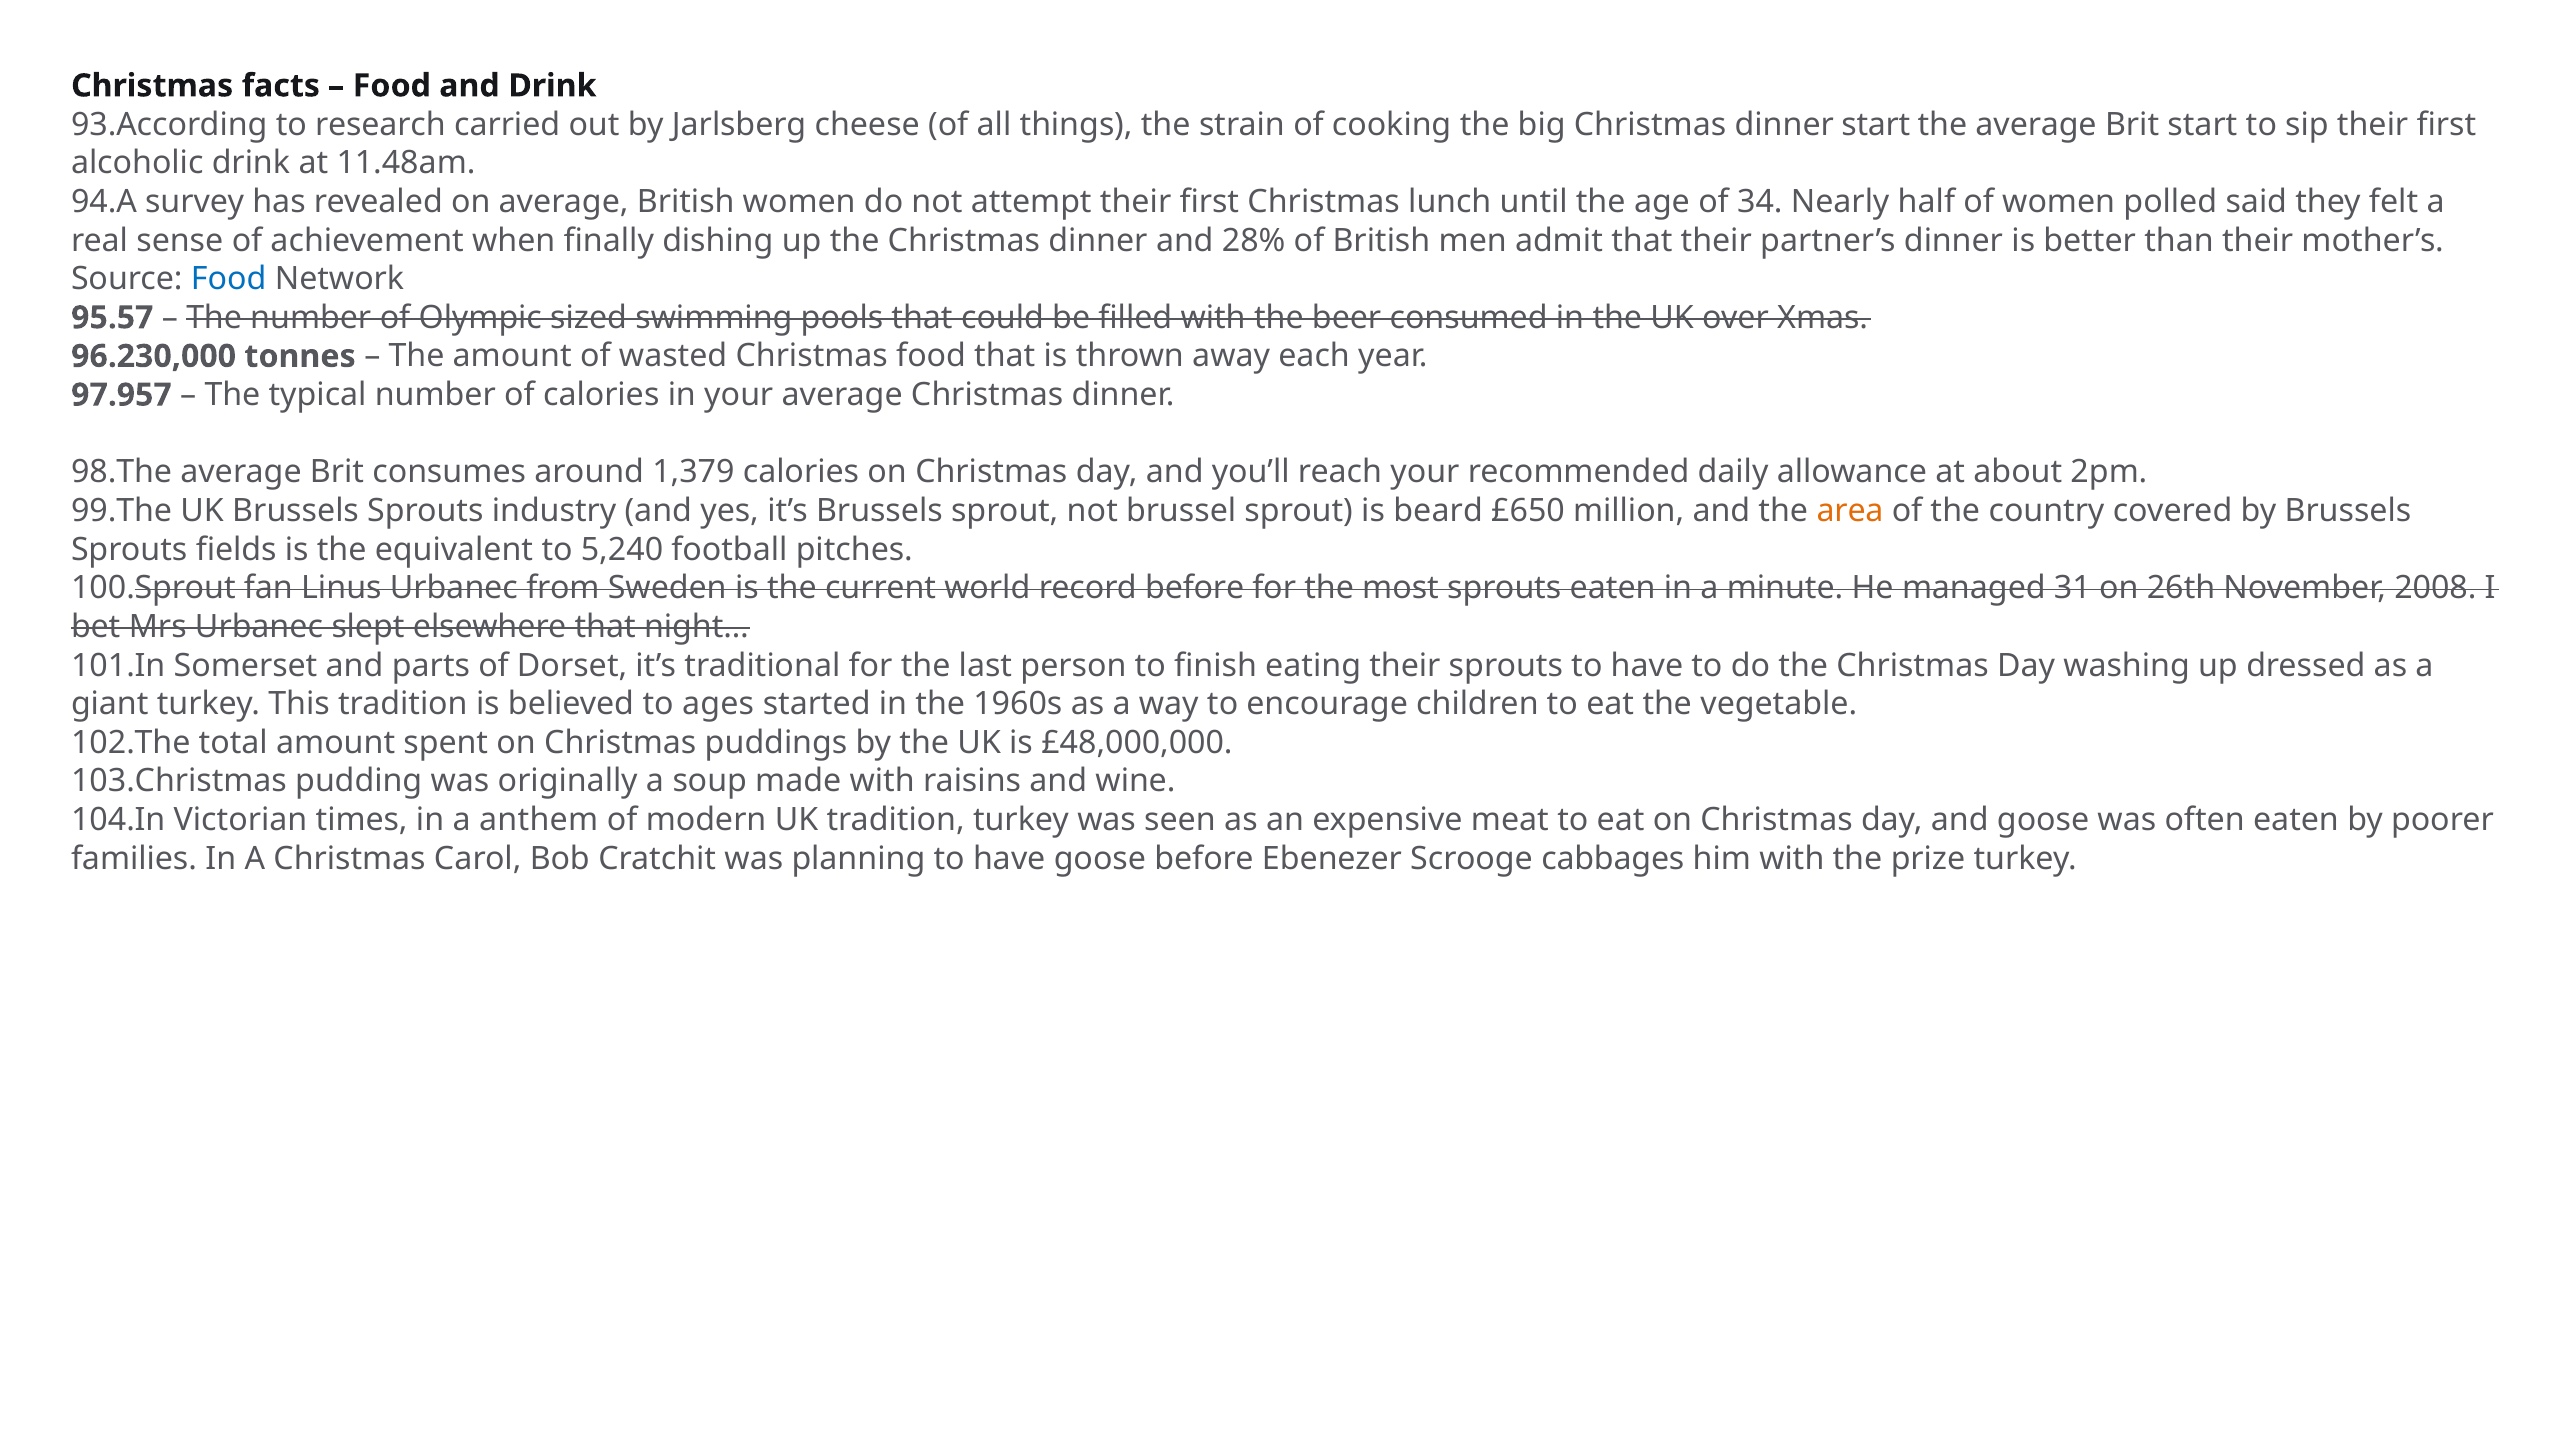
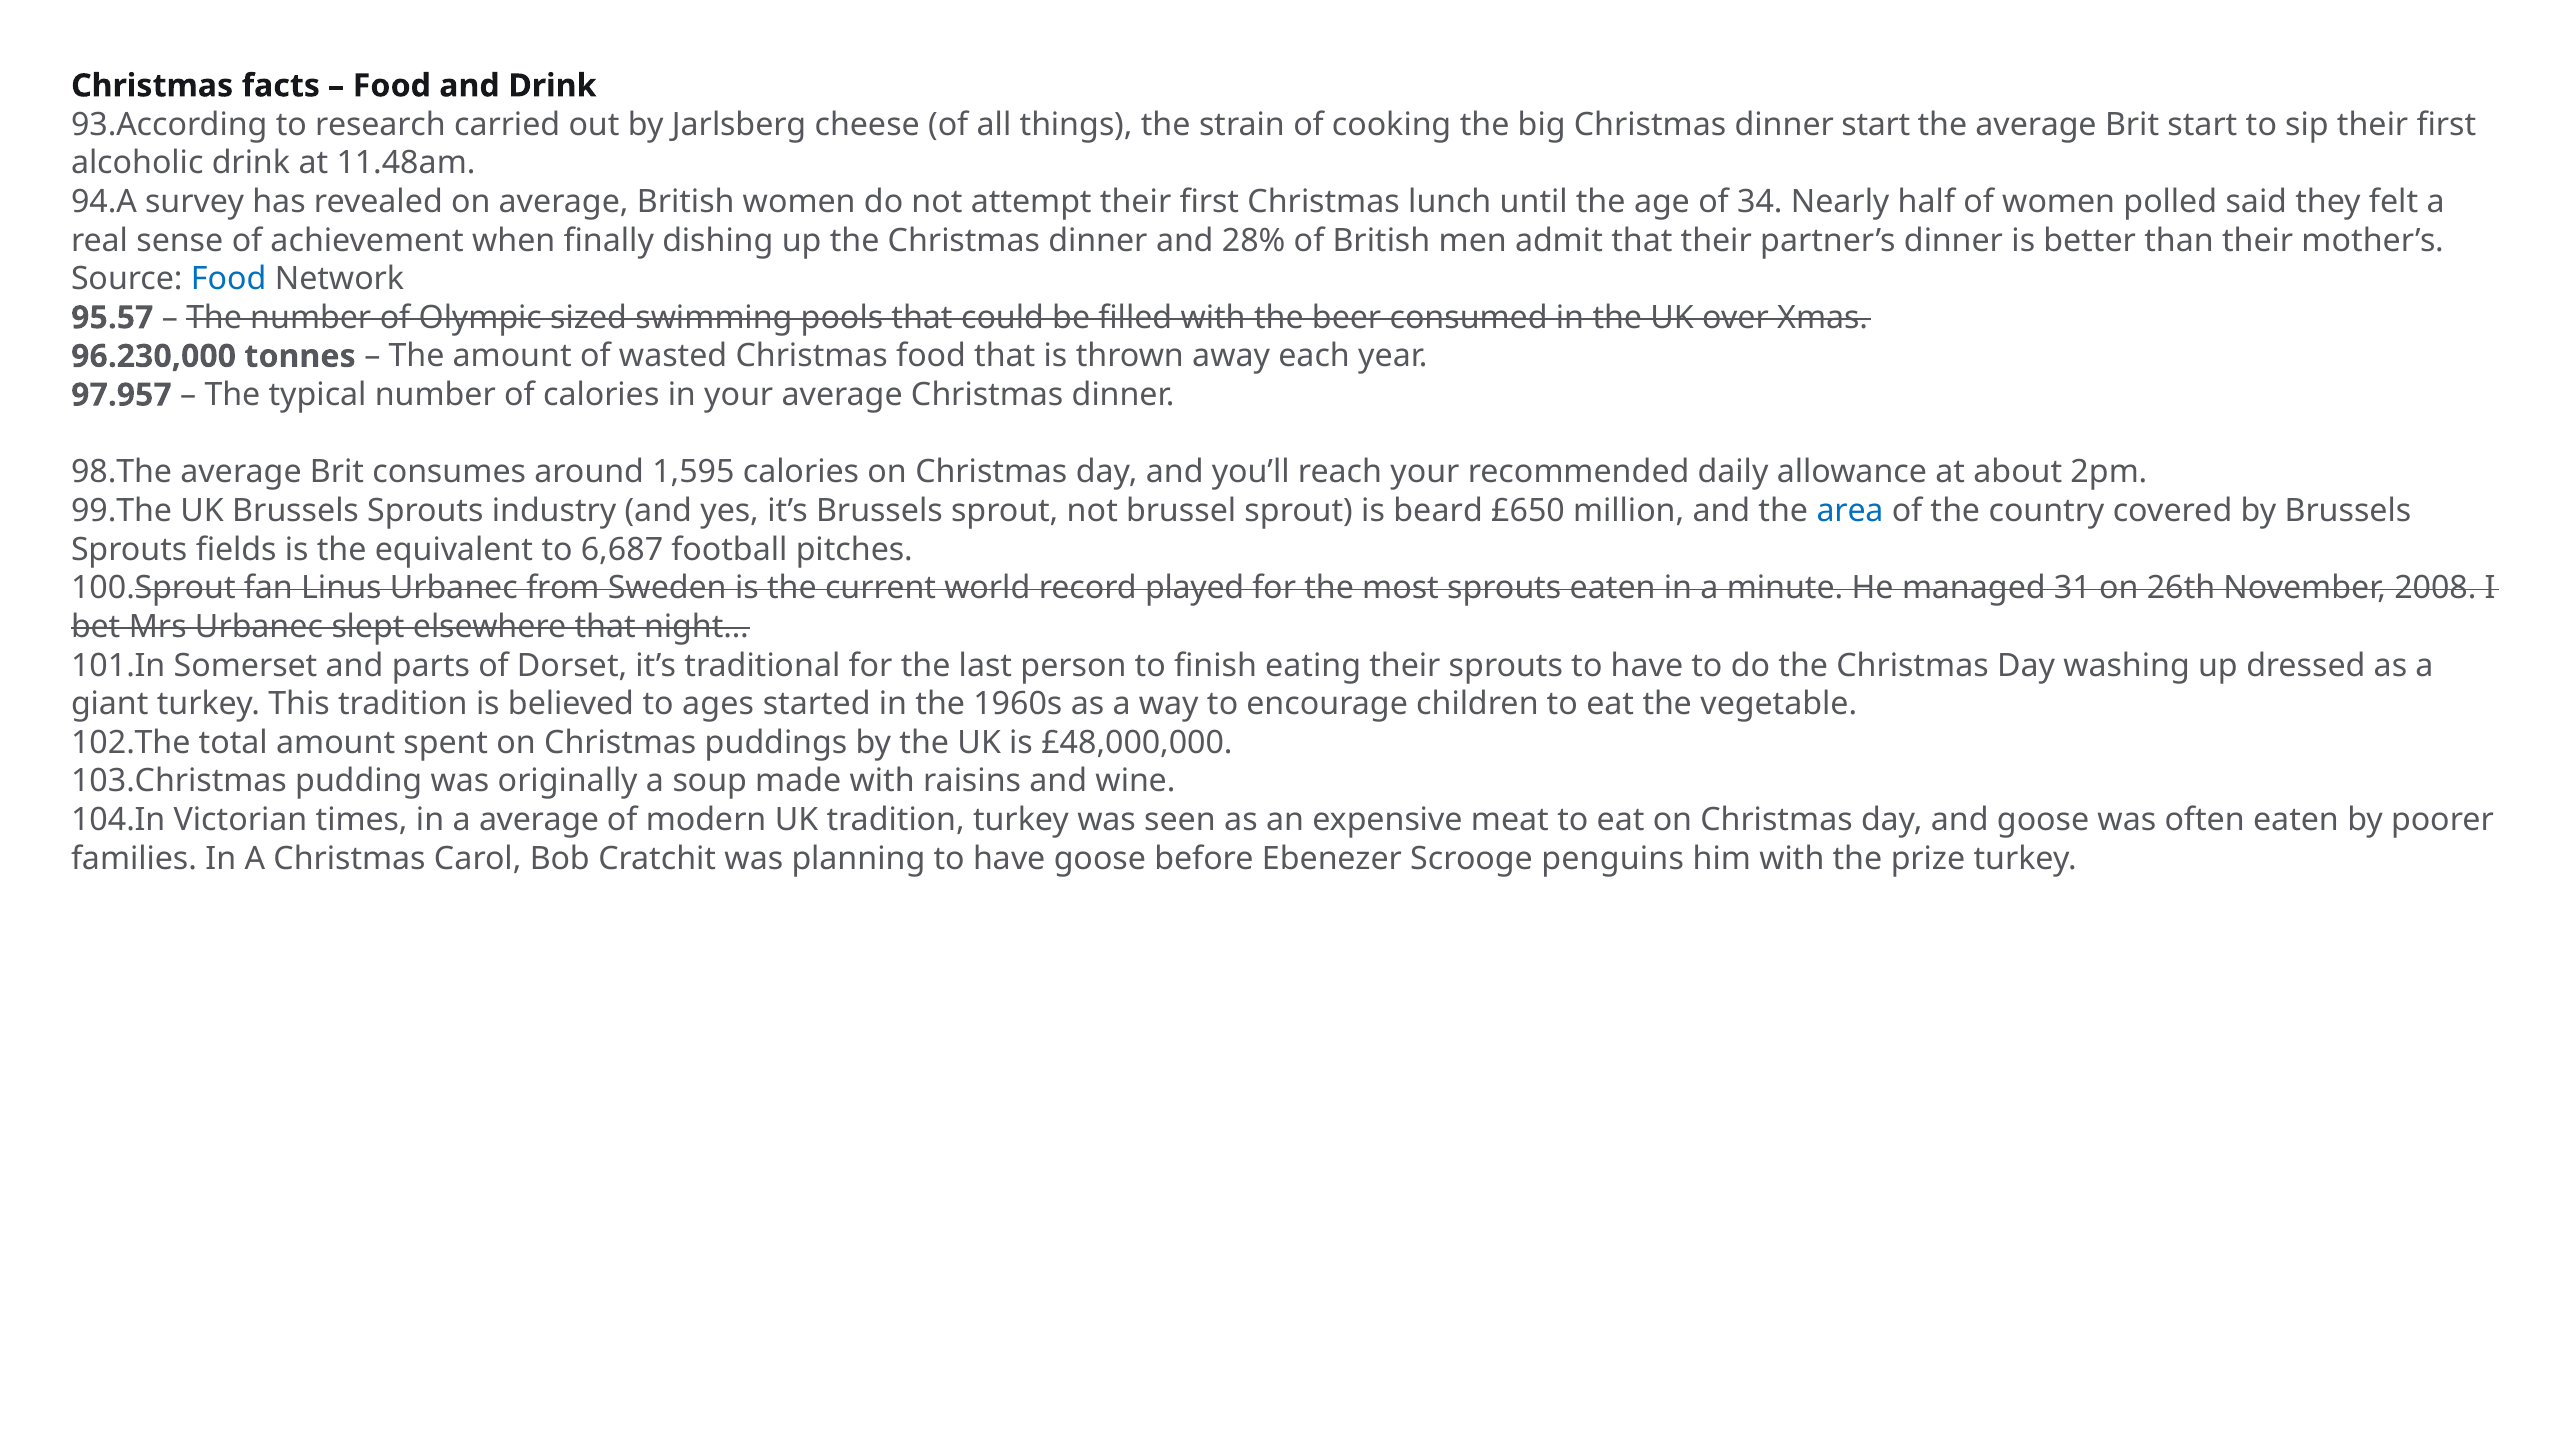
1,379: 1,379 -> 1,595
area colour: orange -> blue
5,240: 5,240 -> 6,687
record before: before -> played
a anthem: anthem -> average
cabbages: cabbages -> penguins
